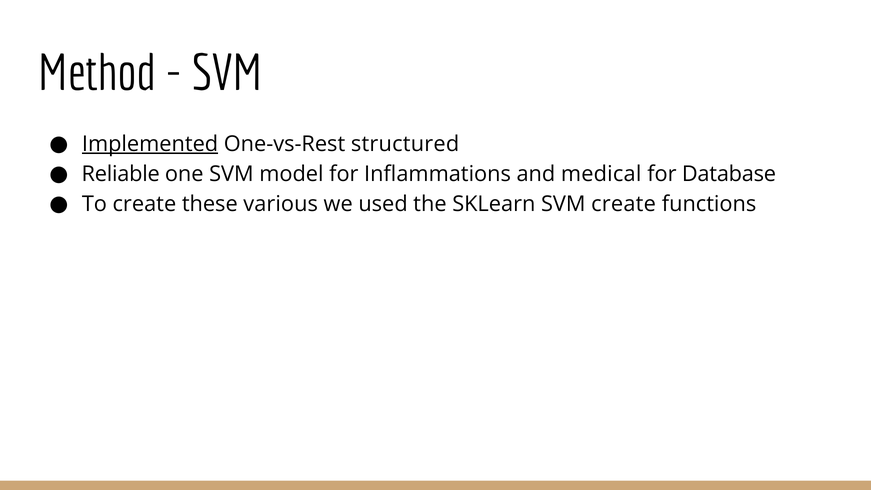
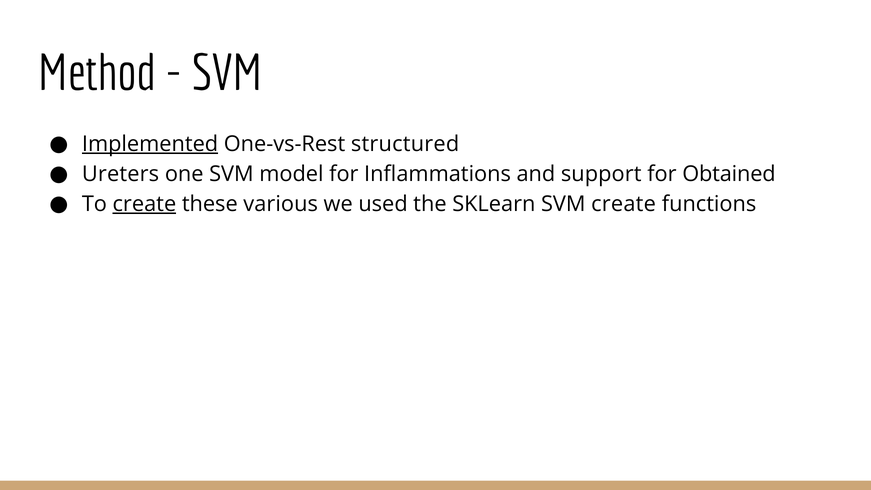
Reliable: Reliable -> Ureters
medical: medical -> support
Database: Database -> Obtained
create at (144, 204) underline: none -> present
